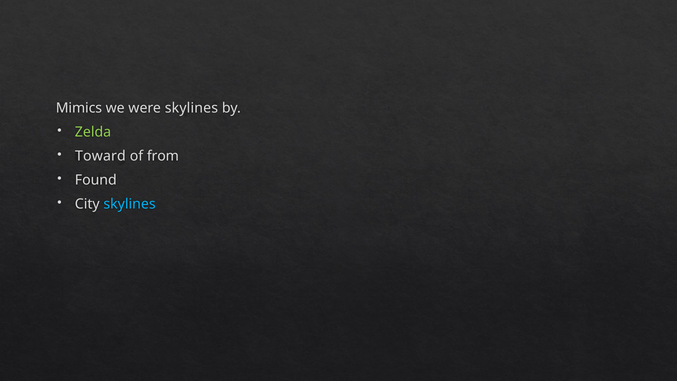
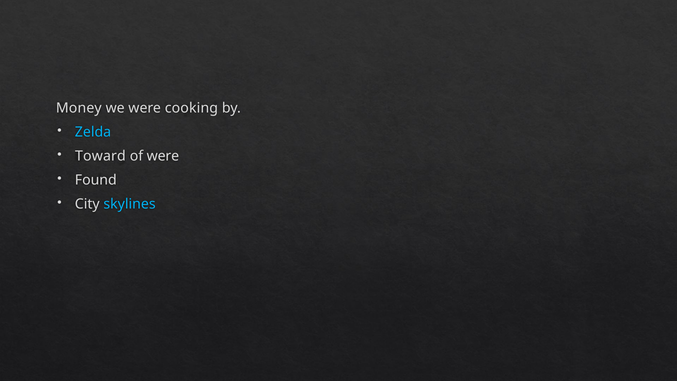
Mimics: Mimics -> Money
were skylines: skylines -> cooking
Zelda colour: light green -> light blue
of from: from -> were
